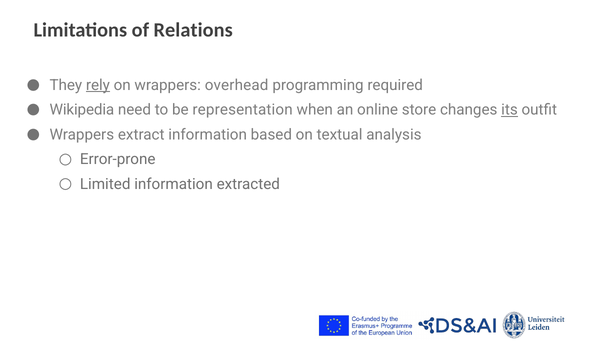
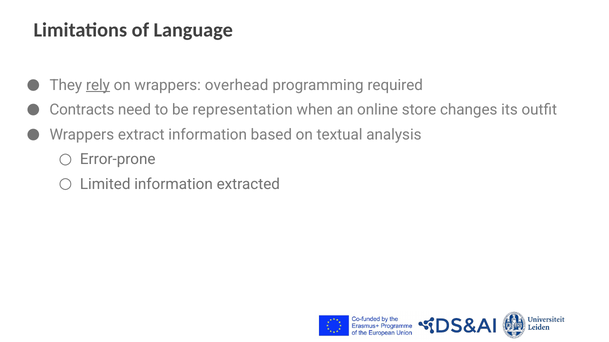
Relations: Relations -> Language
Wikipedia: Wikipedia -> Contracts
its underline: present -> none
